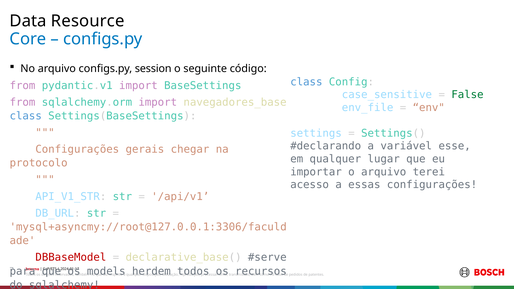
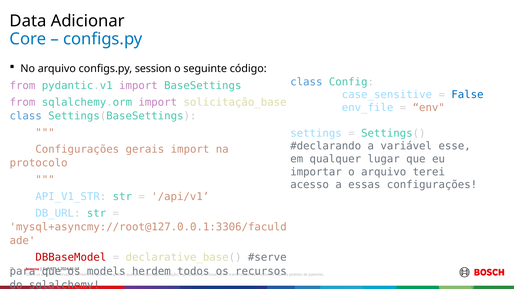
Resource: Resource -> Adicionar
False colour: green -> blue
navegadores_base: navegadores_base -> solicitação_base
gerais chegar: chegar -> import
